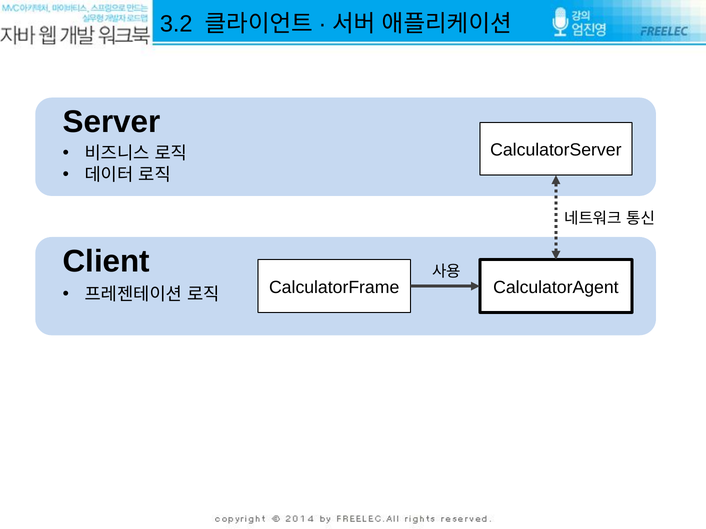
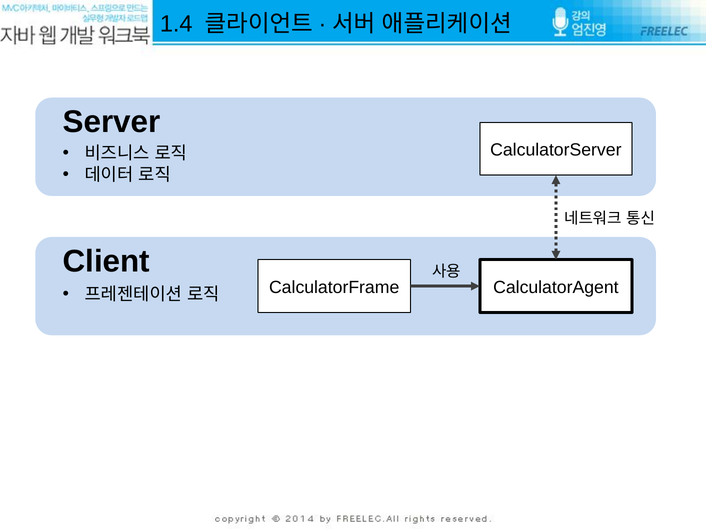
3.2: 3.2 -> 1.4
